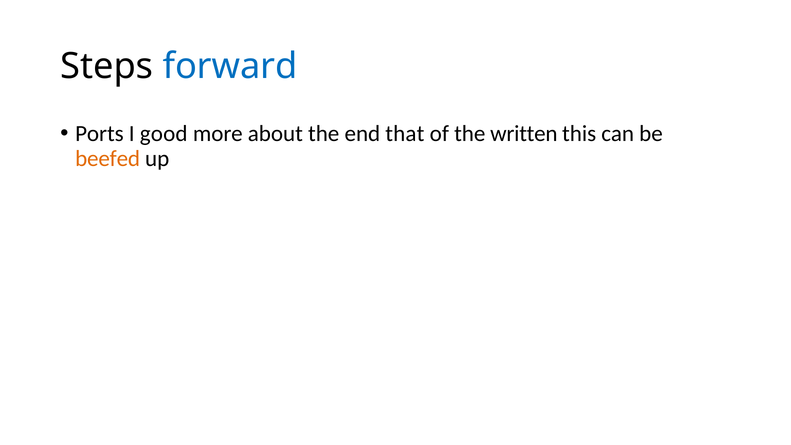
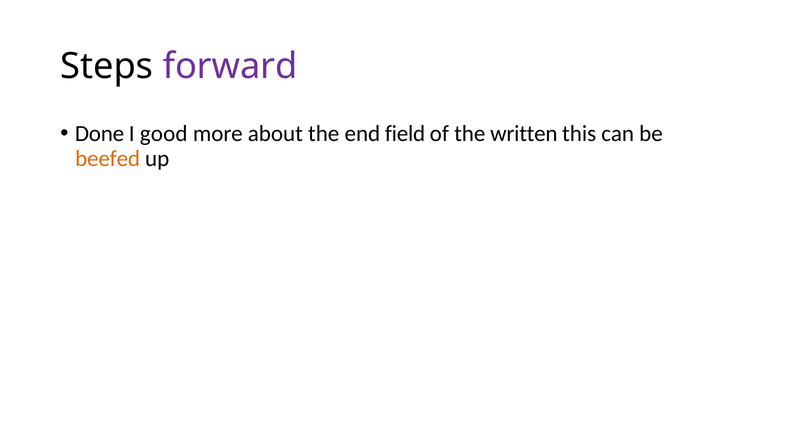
forward colour: blue -> purple
Ports: Ports -> Done
that: that -> field
